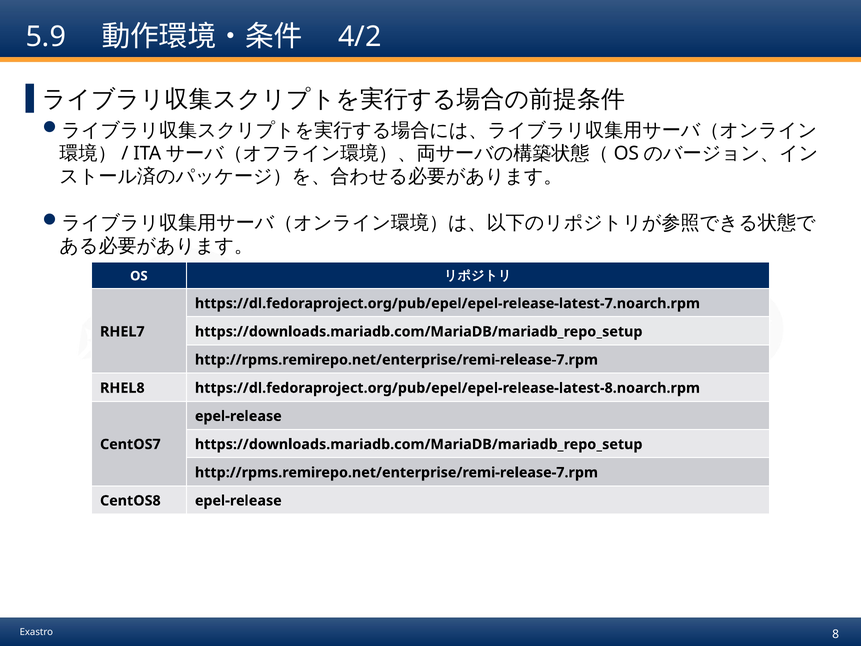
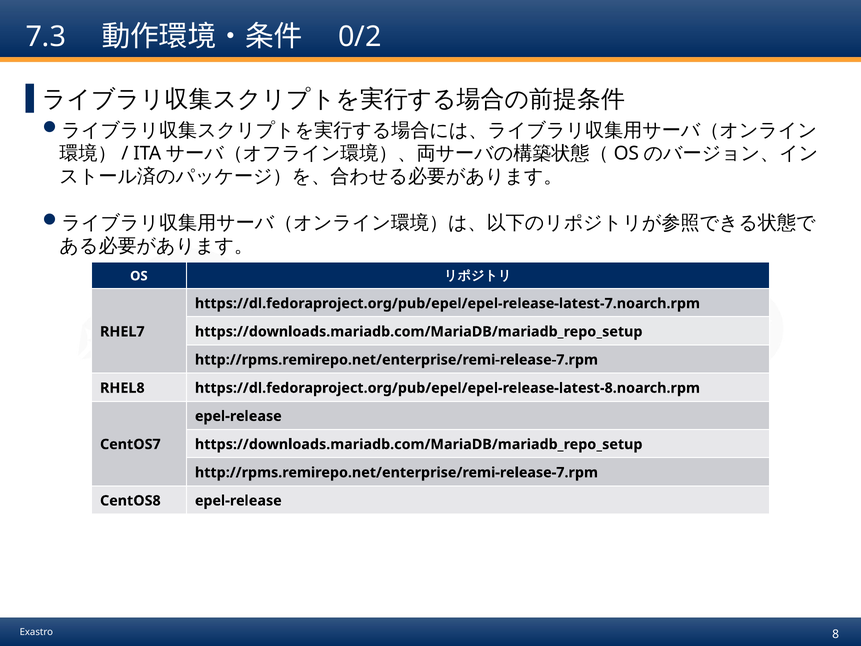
5.9: 5.9 -> 7.3
4/2: 4/2 -> 0/2
